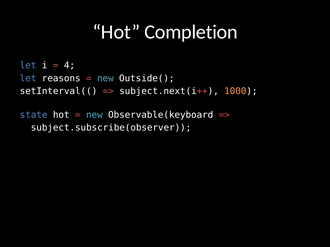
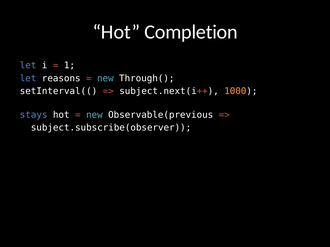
4: 4 -> 1
Outside(: Outside( -> Through(
state: state -> stays
Observable(keyboard: Observable(keyboard -> Observable(previous
